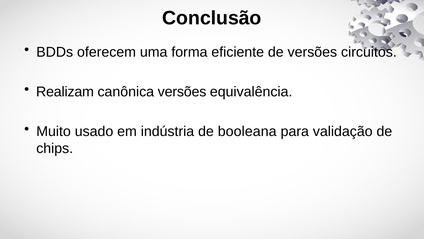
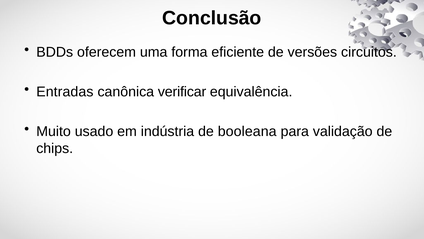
Realizam: Realizam -> Entradas
canônica versões: versões -> verificar
